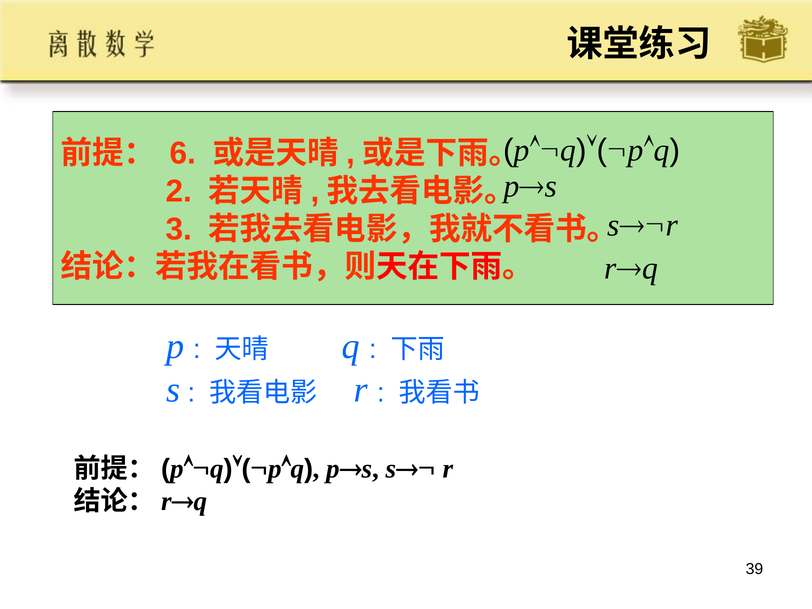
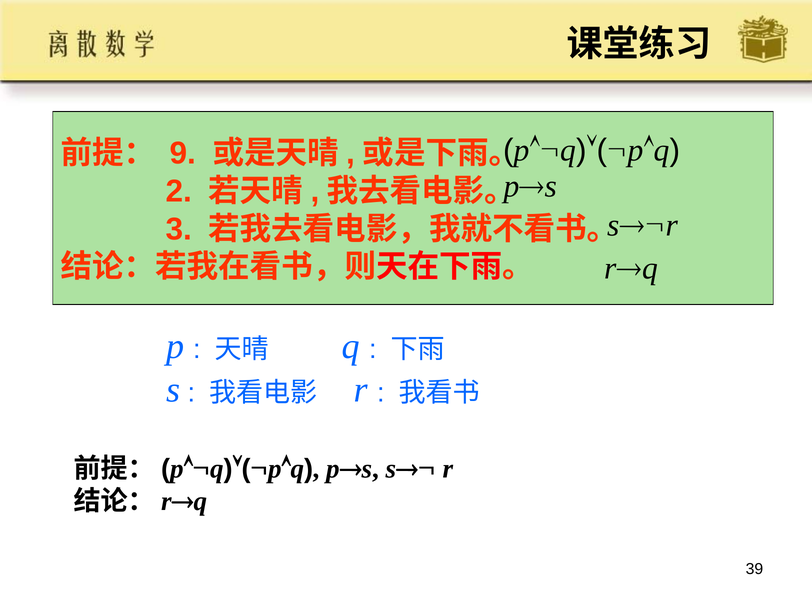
6: 6 -> 9
